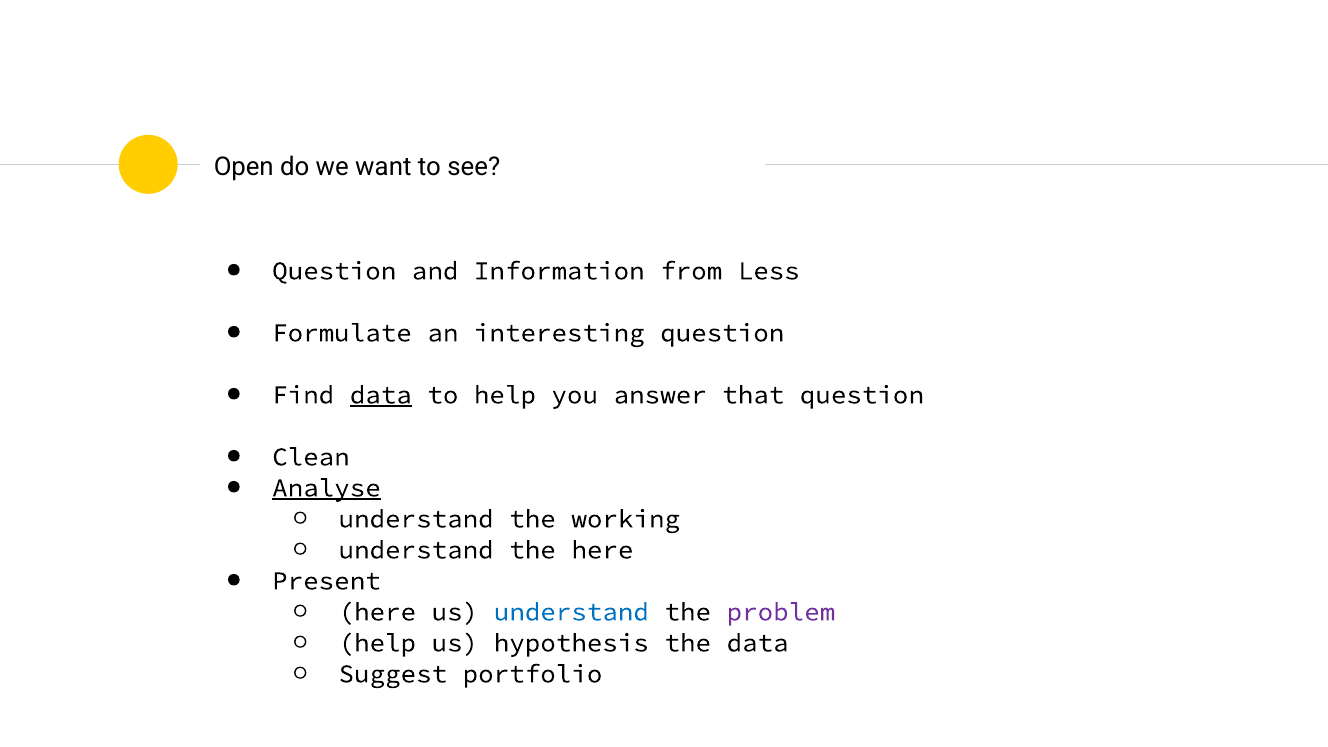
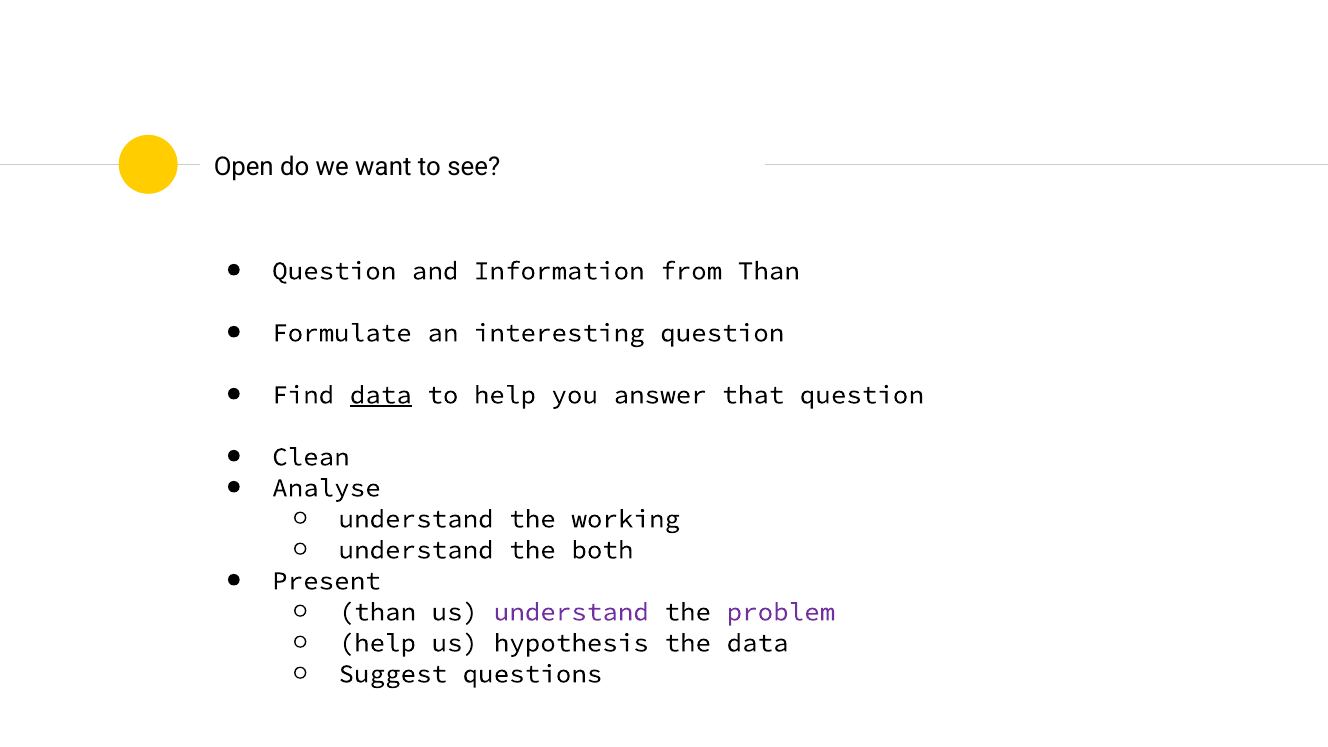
from Less: Less -> Than
Analyse underline: present -> none
the here: here -> both
here at (377, 612): here -> than
understand at (571, 612) colour: blue -> purple
portfolio: portfolio -> questions
